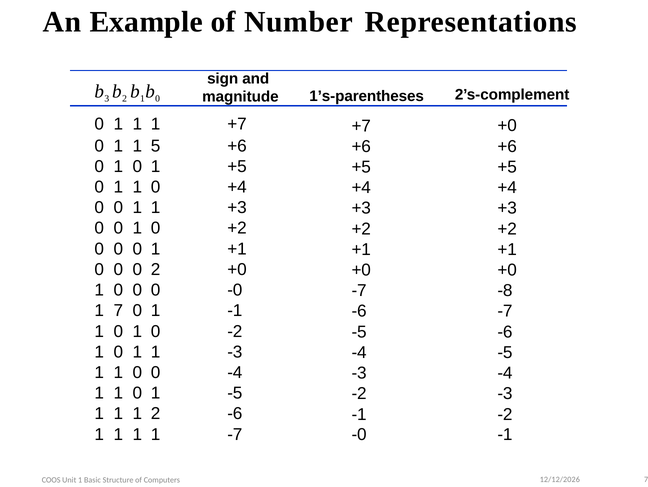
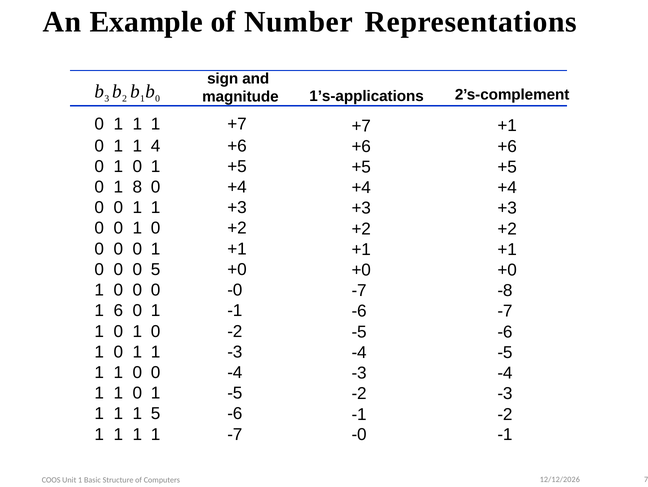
1’s-parentheses: 1’s-parentheses -> 1’s-applications
+7 +0: +0 -> +1
5: 5 -> 4
1 at (137, 187): 1 -> 8
0 2: 2 -> 5
1 7: 7 -> 6
1 2: 2 -> 5
